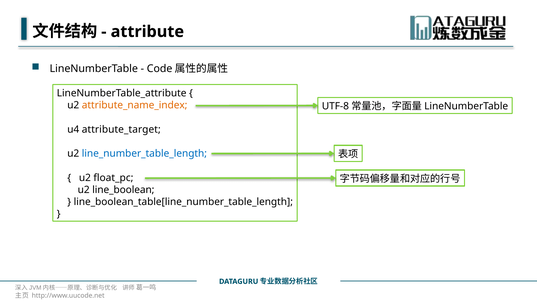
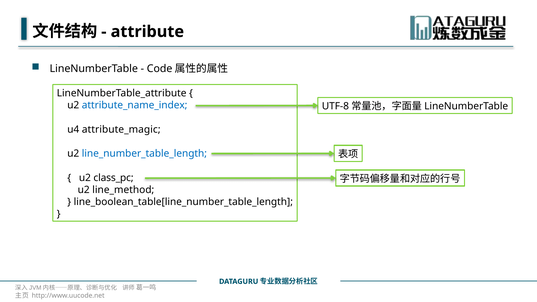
attribute_name_index colour: orange -> blue
attribute_target: attribute_target -> attribute_magic
float_pc: float_pc -> class_pc
line_boolean: line_boolean -> line_method
